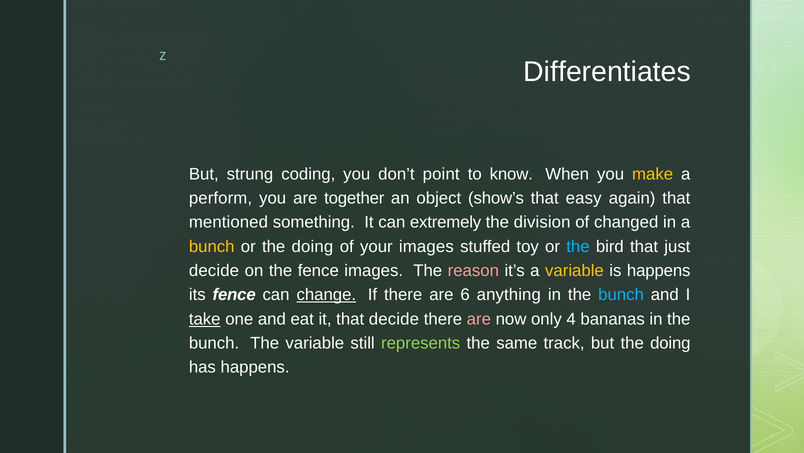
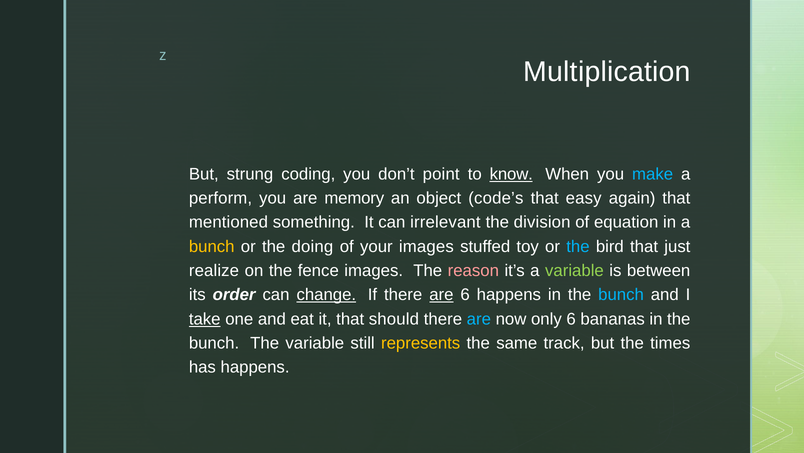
Differentiates: Differentiates -> Multiplication
know underline: none -> present
make colour: yellow -> light blue
together: together -> memory
show’s: show’s -> code’s
extremely: extremely -> irrelevant
changed: changed -> equation
decide at (214, 270): decide -> realize
variable at (574, 270) colour: yellow -> light green
is happens: happens -> between
its fence: fence -> order
are at (441, 294) underline: none -> present
6 anything: anything -> happens
that decide: decide -> should
are at (479, 319) colour: pink -> light blue
only 4: 4 -> 6
represents colour: light green -> yellow
but the doing: doing -> times
